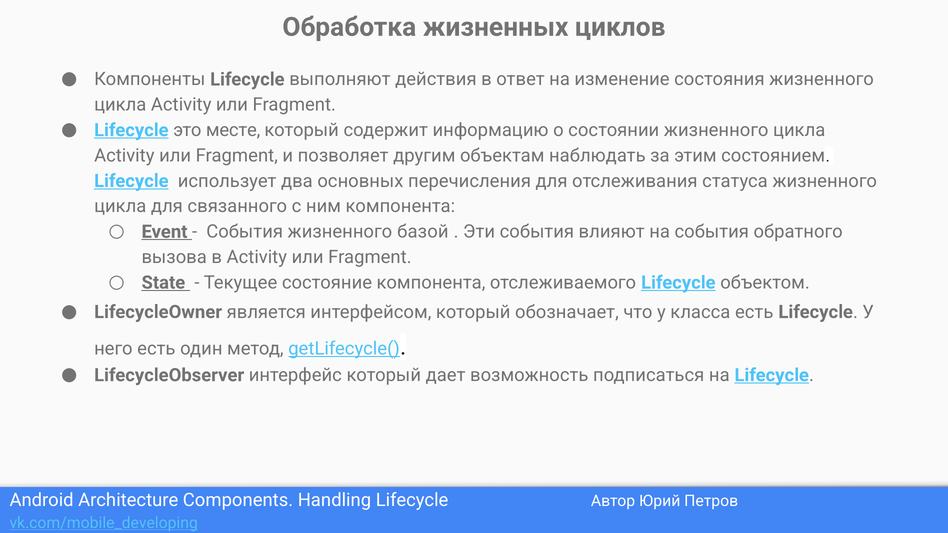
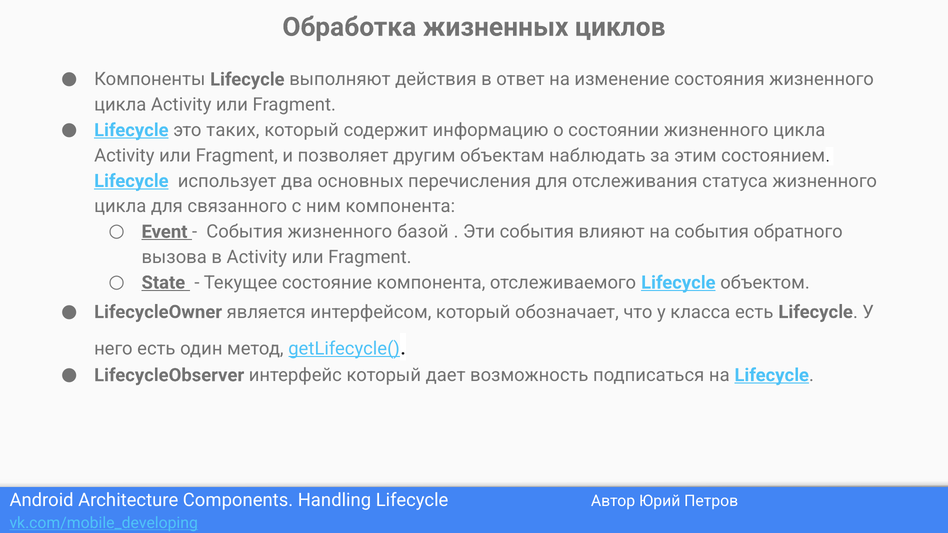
месте: месте -> таких
